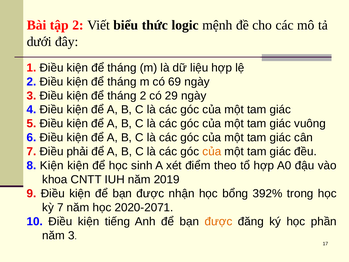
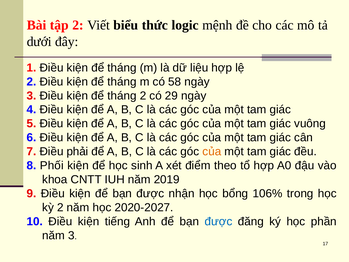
69: 69 -> 58
8 Kiện: Kiện -> Phối
392%: 392% -> 106%
kỳ 7: 7 -> 2
2020-2071: 2020-2071 -> 2020-2027
được at (218, 221) colour: orange -> blue
